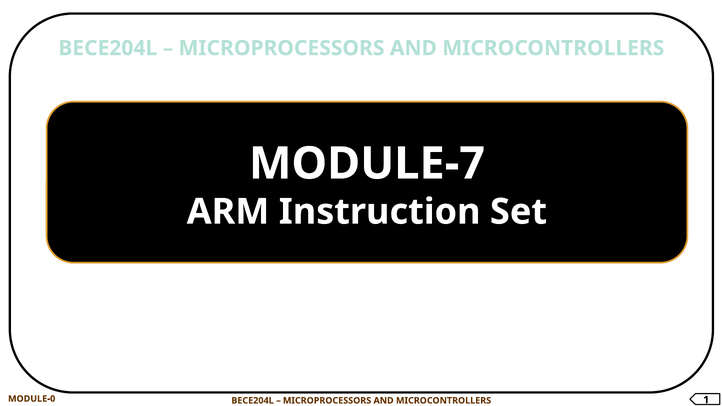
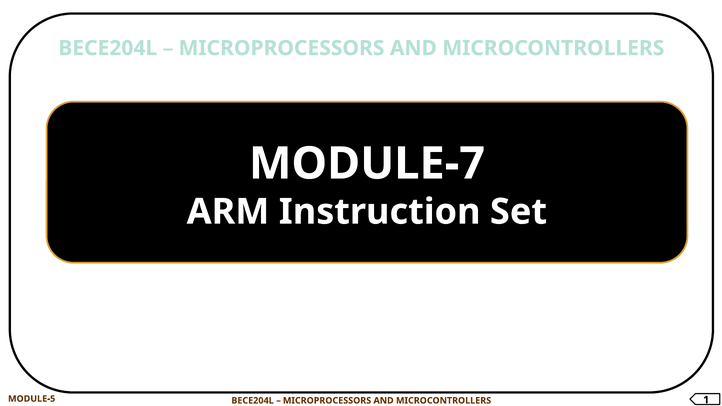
MODULE-0: MODULE-0 -> MODULE-5
